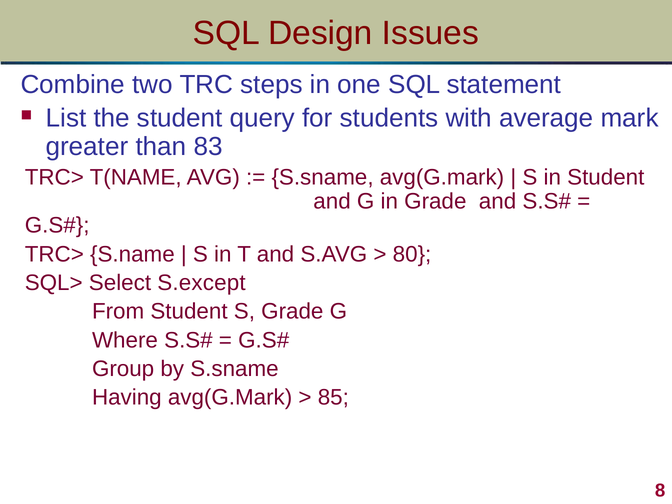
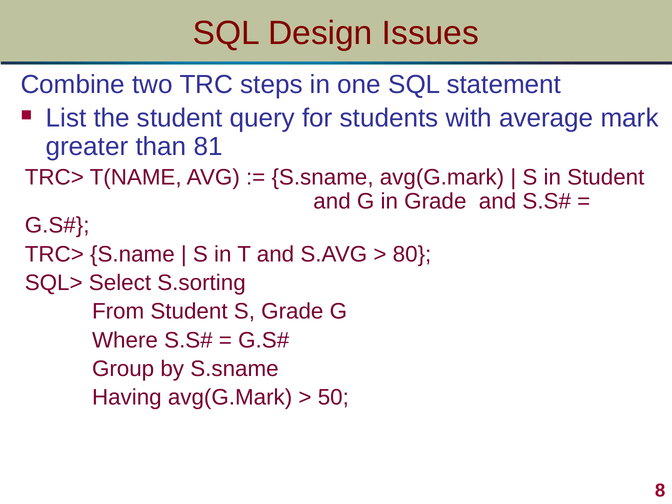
83: 83 -> 81
S.except: S.except -> S.sorting
85: 85 -> 50
